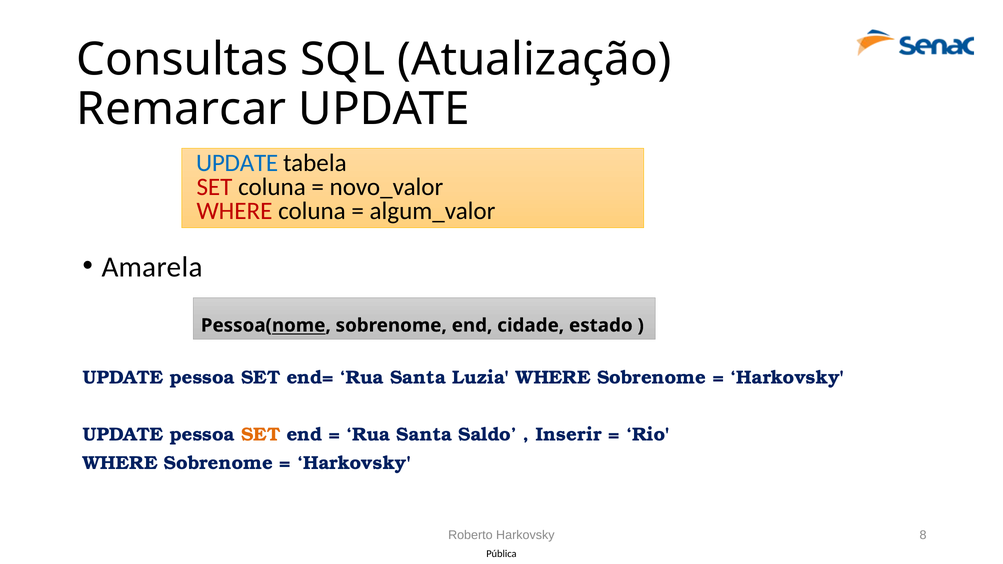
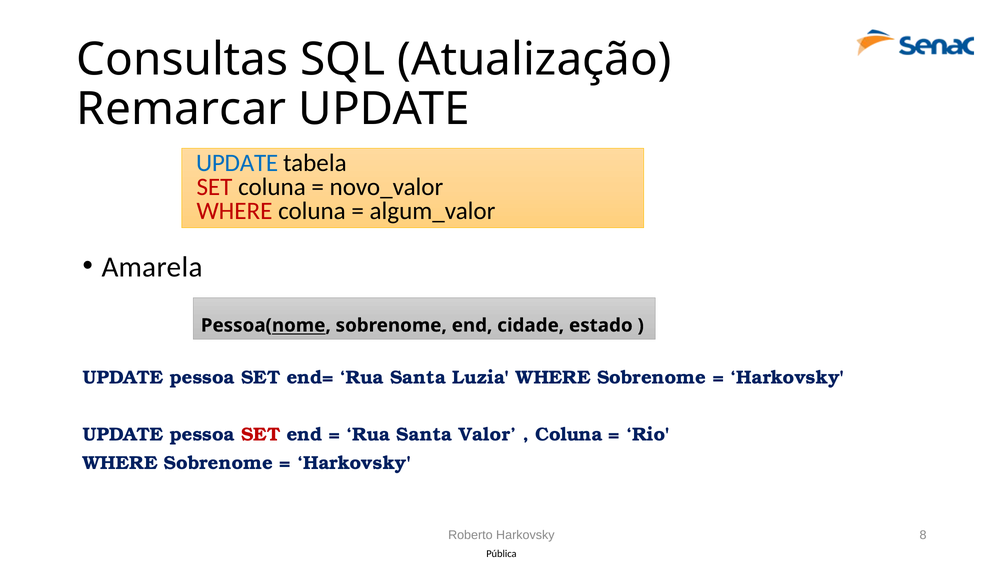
SET at (261, 435) colour: orange -> red
Saldo: Saldo -> Valor
Inserir at (569, 435): Inserir -> Coluna
